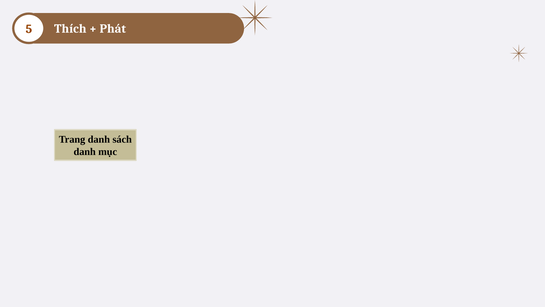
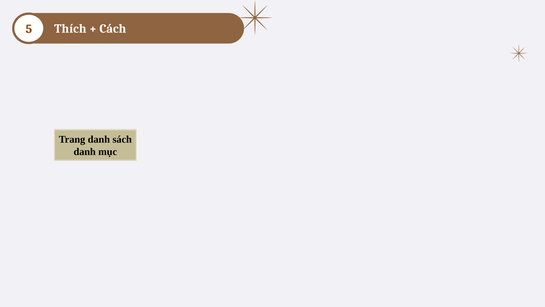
Phát: Phát -> Cách
